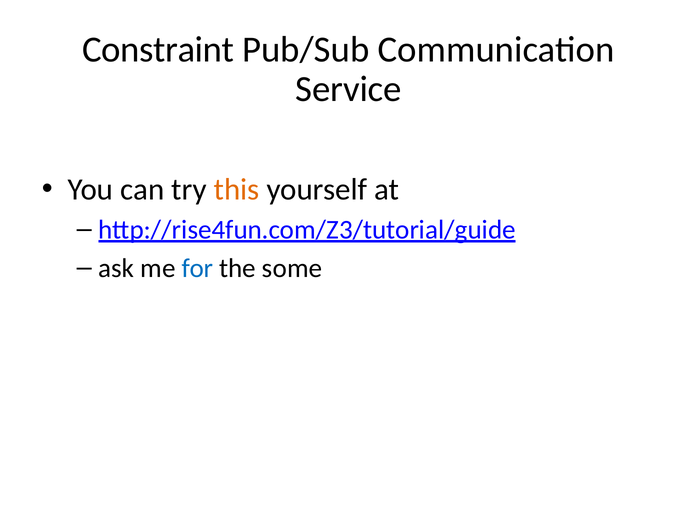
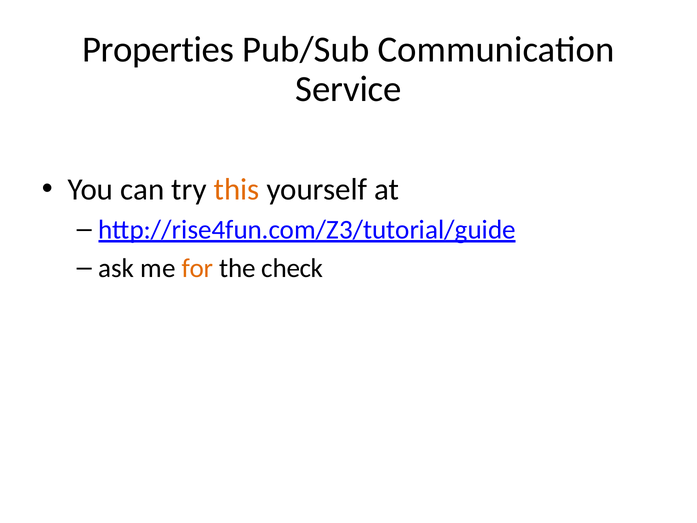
Constraint: Constraint -> Properties
for colour: blue -> orange
some: some -> check
